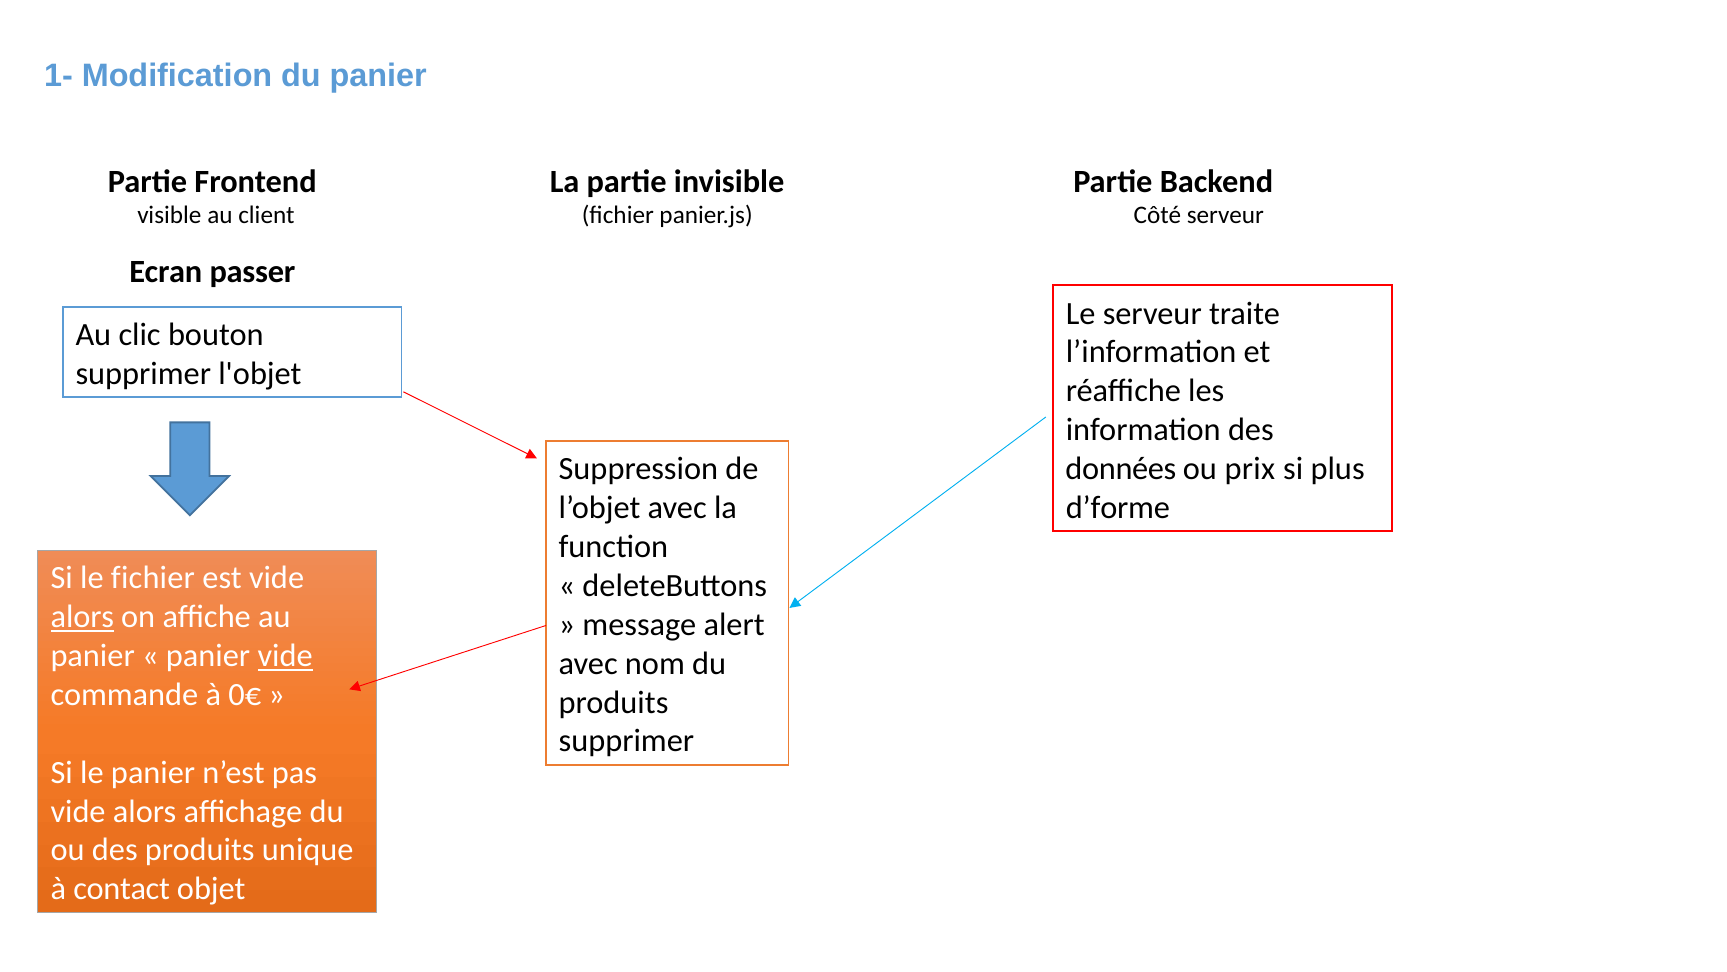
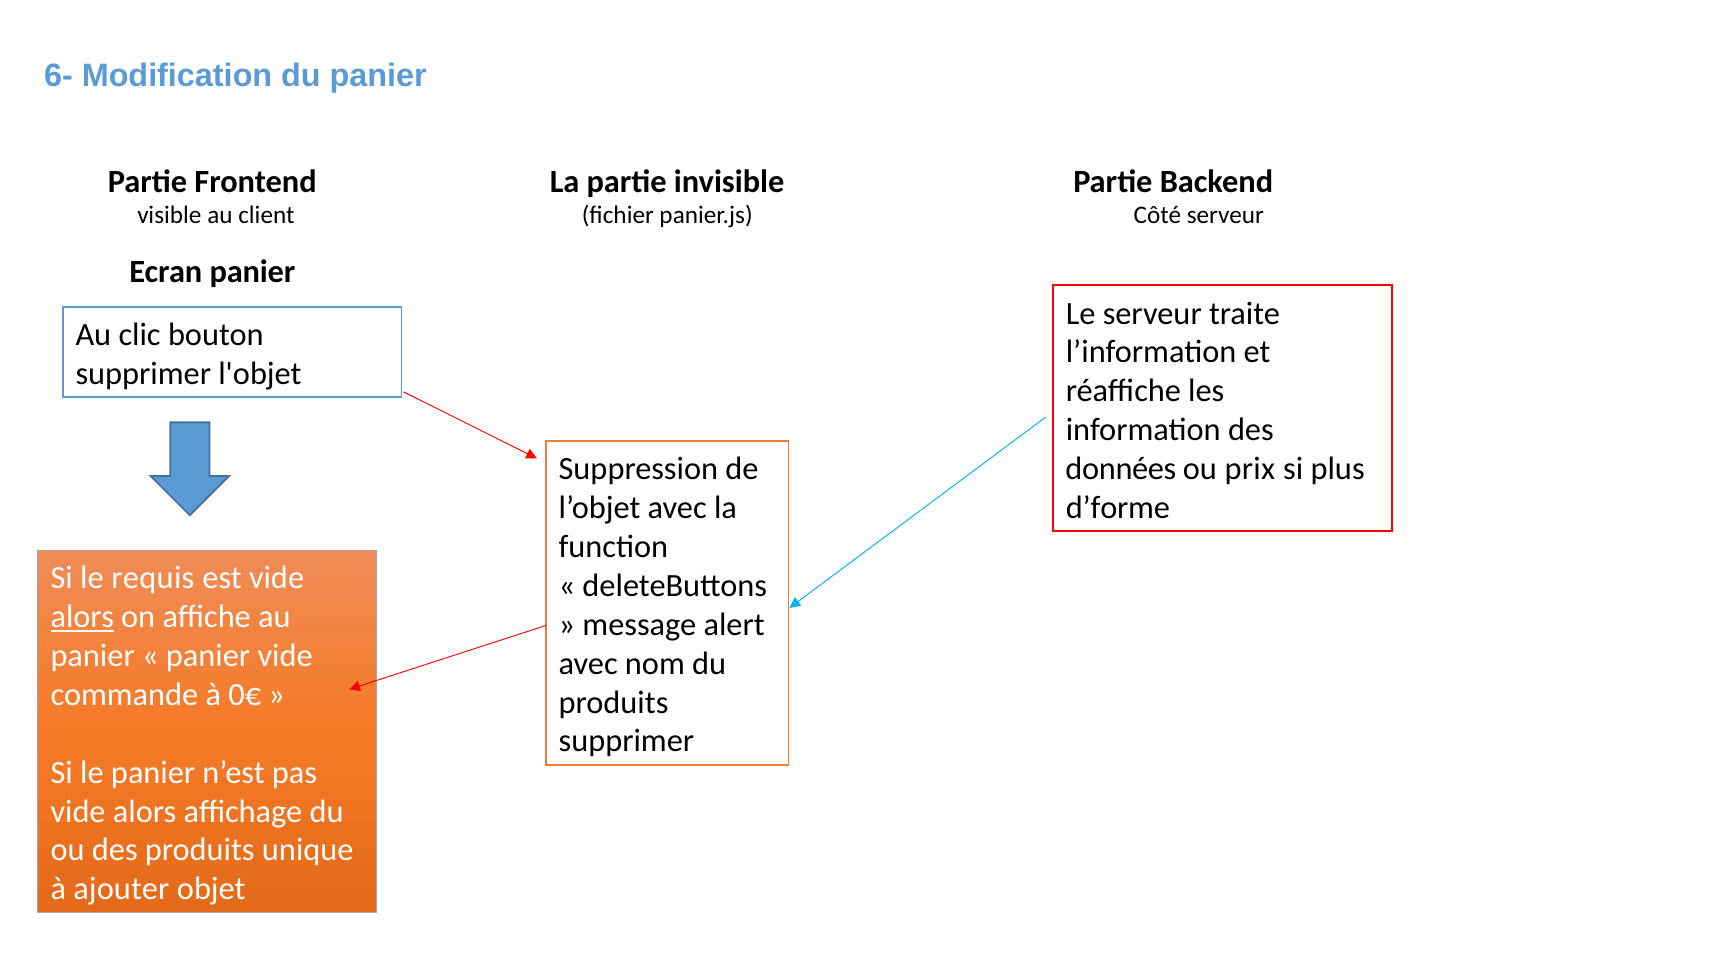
1-: 1- -> 6-
Ecran passer: passer -> panier
le fichier: fichier -> requis
vide at (285, 655) underline: present -> none
contact: contact -> ajouter
